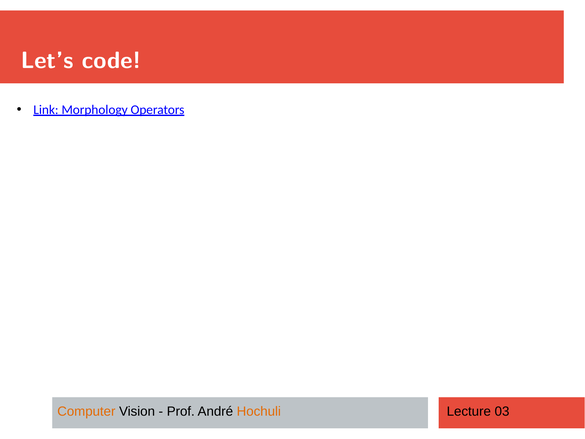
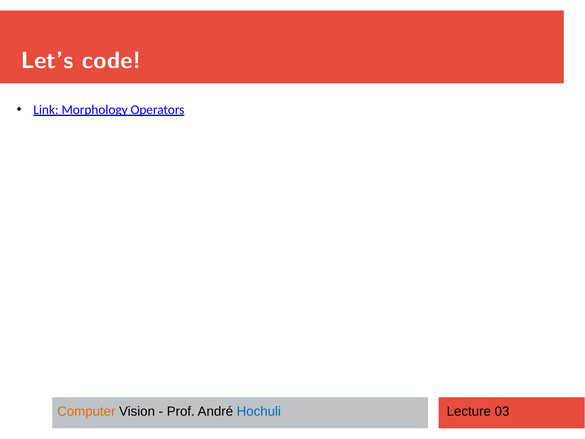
Hochuli colour: orange -> blue
